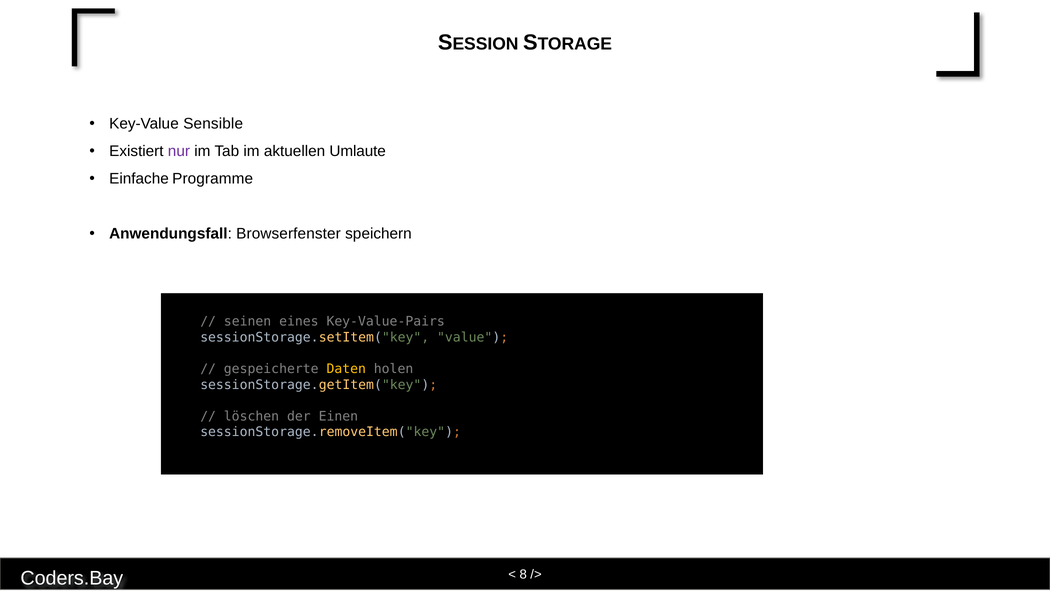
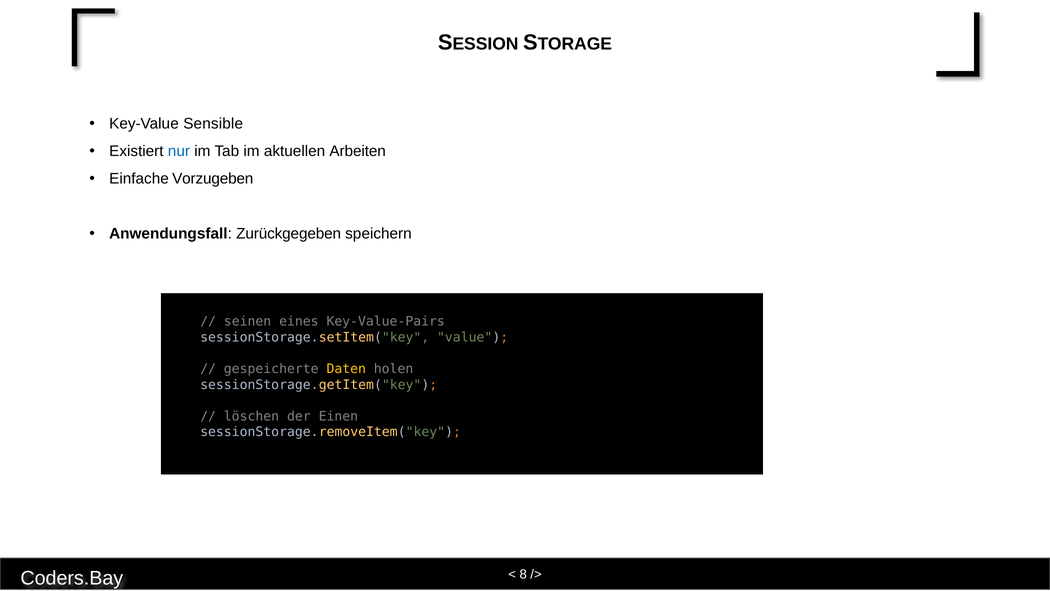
nur colour: purple -> blue
Umlaute: Umlaute -> Arbeiten
Programme: Programme -> Vorzugeben
Browserfenster: Browserfenster -> Zurückgegeben
